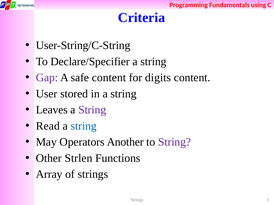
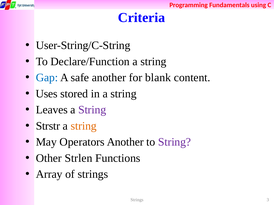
Declare/Specifier: Declare/Specifier -> Declare/Function
Gap colour: purple -> blue
safe content: content -> another
digits: digits -> blank
User: User -> Uses
Read: Read -> Strstr
string at (84, 126) colour: blue -> orange
